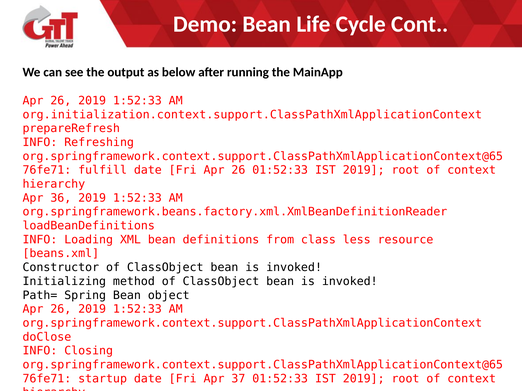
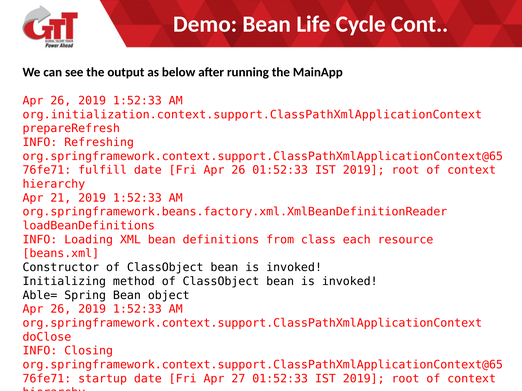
36: 36 -> 21
less: less -> each
Path=: Path= -> Able=
37: 37 -> 27
